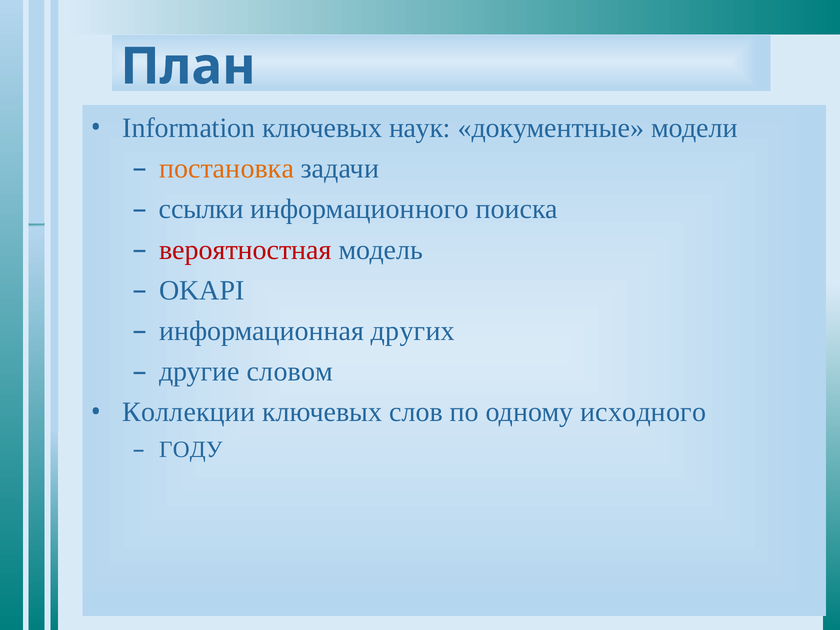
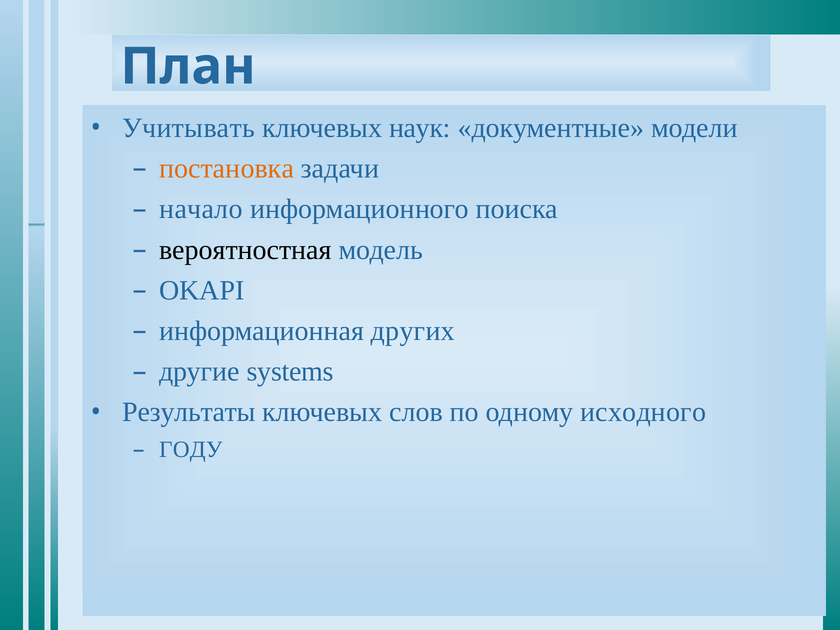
Information: Information -> Учитывать
ссылки: ссылки -> начало
вероятностная colour: red -> black
словом: словом -> systems
Коллекции: Коллекции -> Результаты
